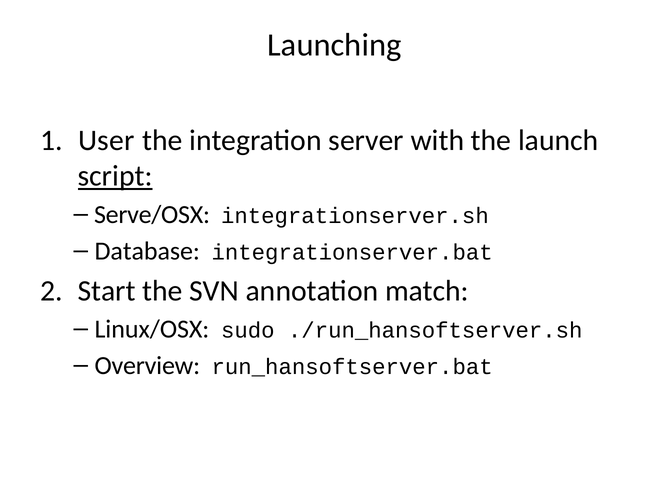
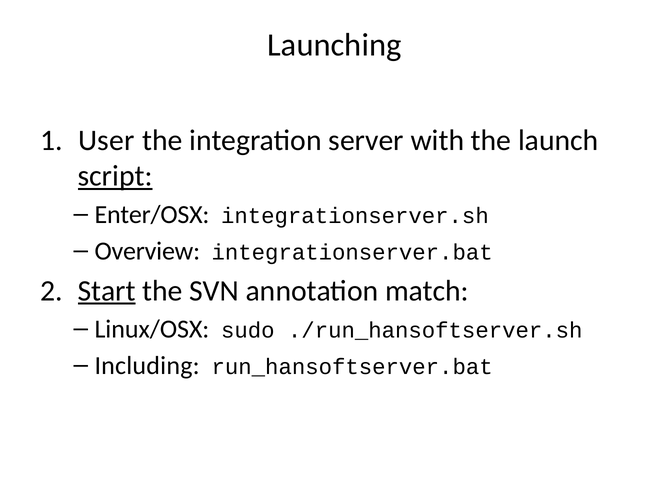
Serve/OSX: Serve/OSX -> Enter/OSX
Database: Database -> Overview
Start underline: none -> present
Overview: Overview -> Including
